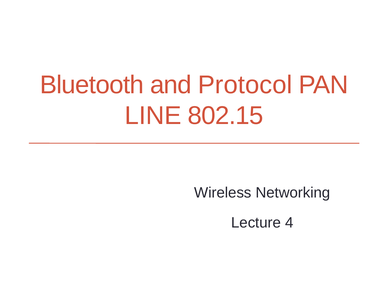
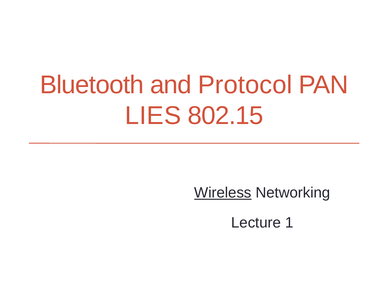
LINE: LINE -> LIES
Wireless underline: none -> present
4: 4 -> 1
